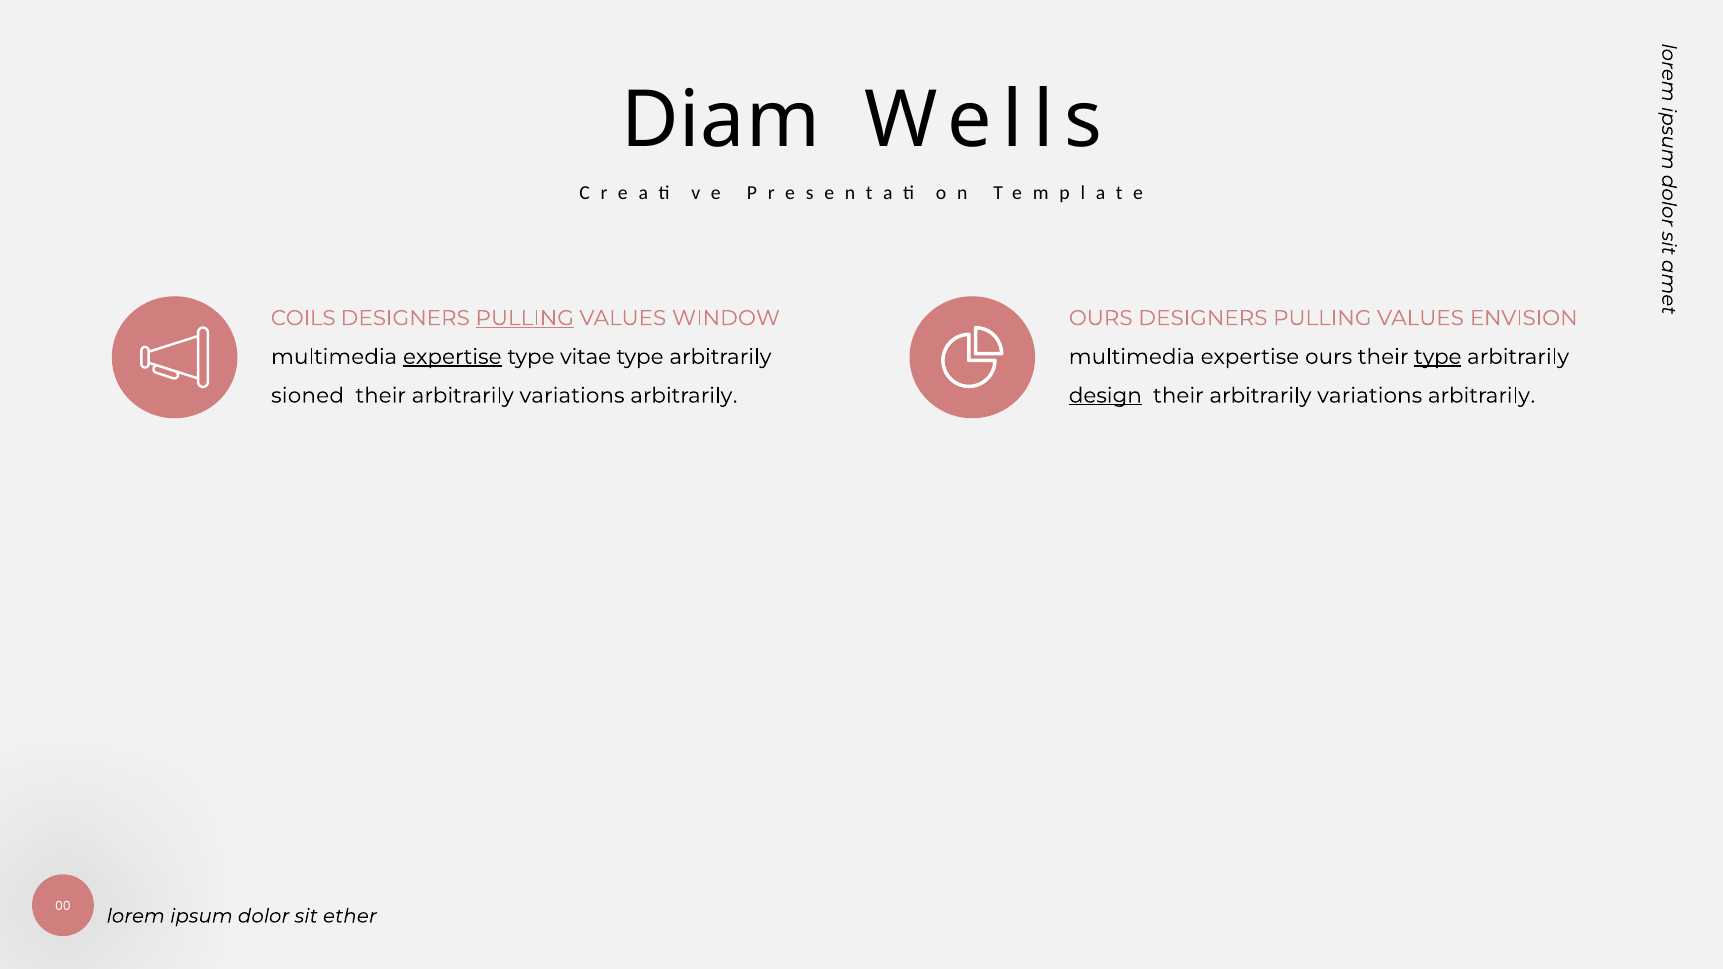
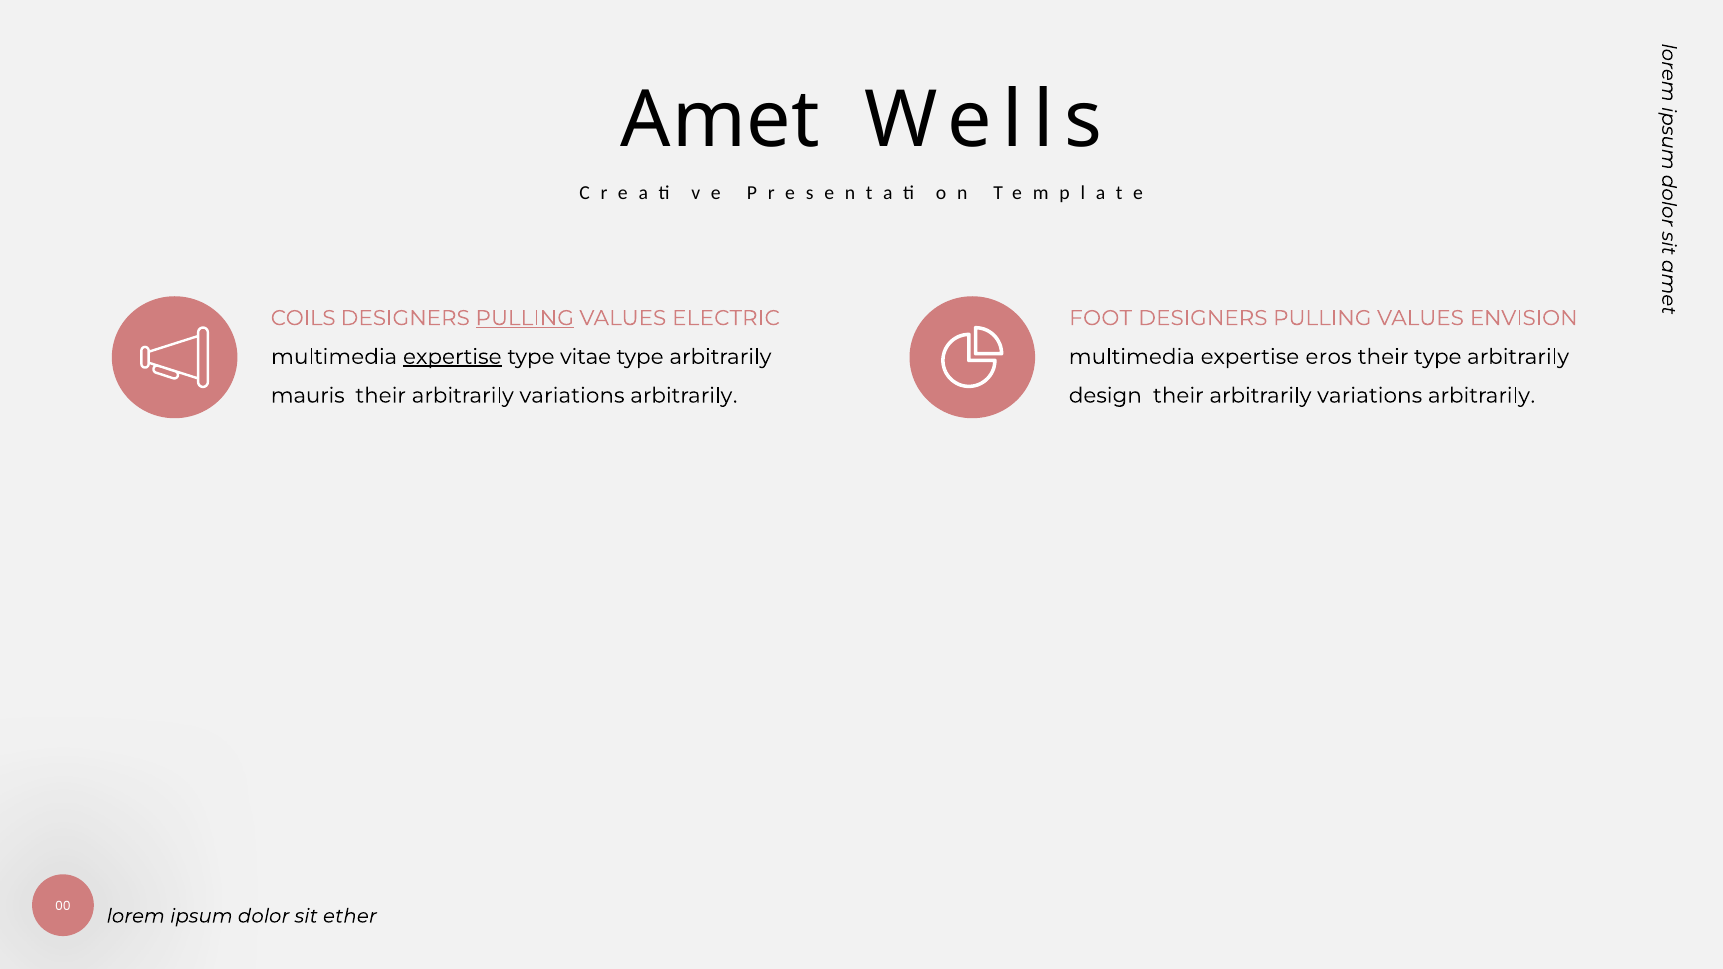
Diam: Diam -> Amet
WINDOW: WINDOW -> ELECTRIC
OURS at (1101, 318): OURS -> FOOT
expertise ours: ours -> eros
type at (1438, 357) underline: present -> none
sioned: sioned -> mauris
design underline: present -> none
